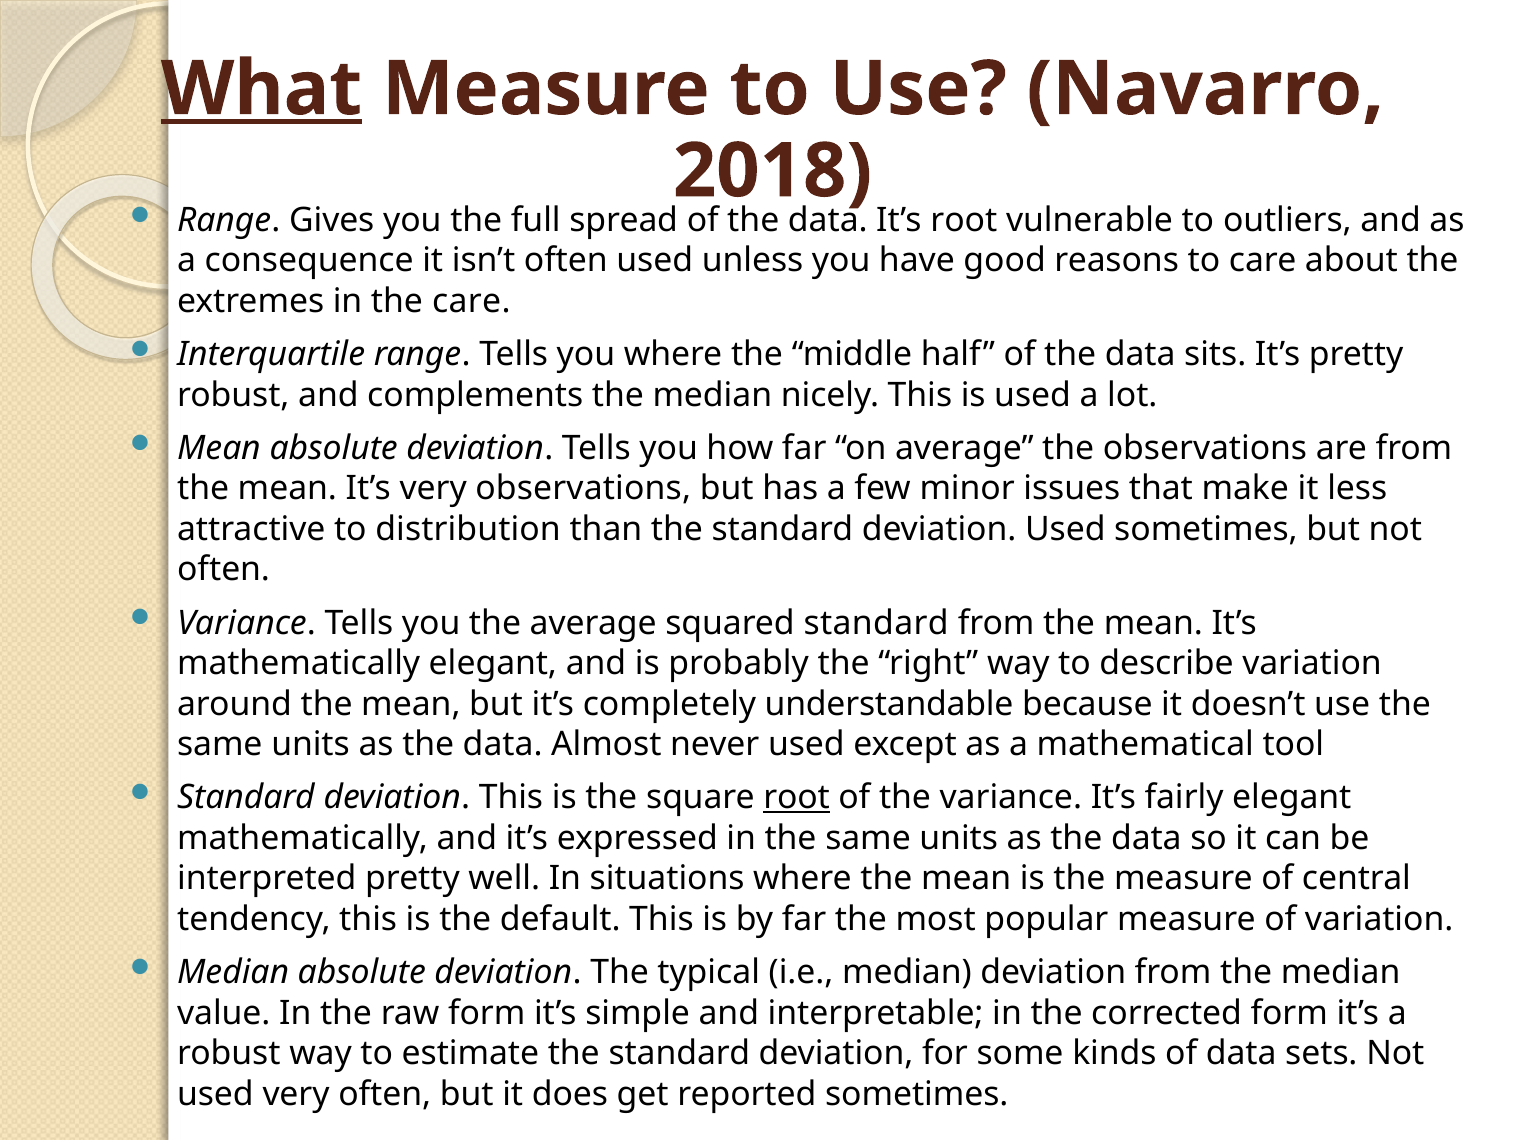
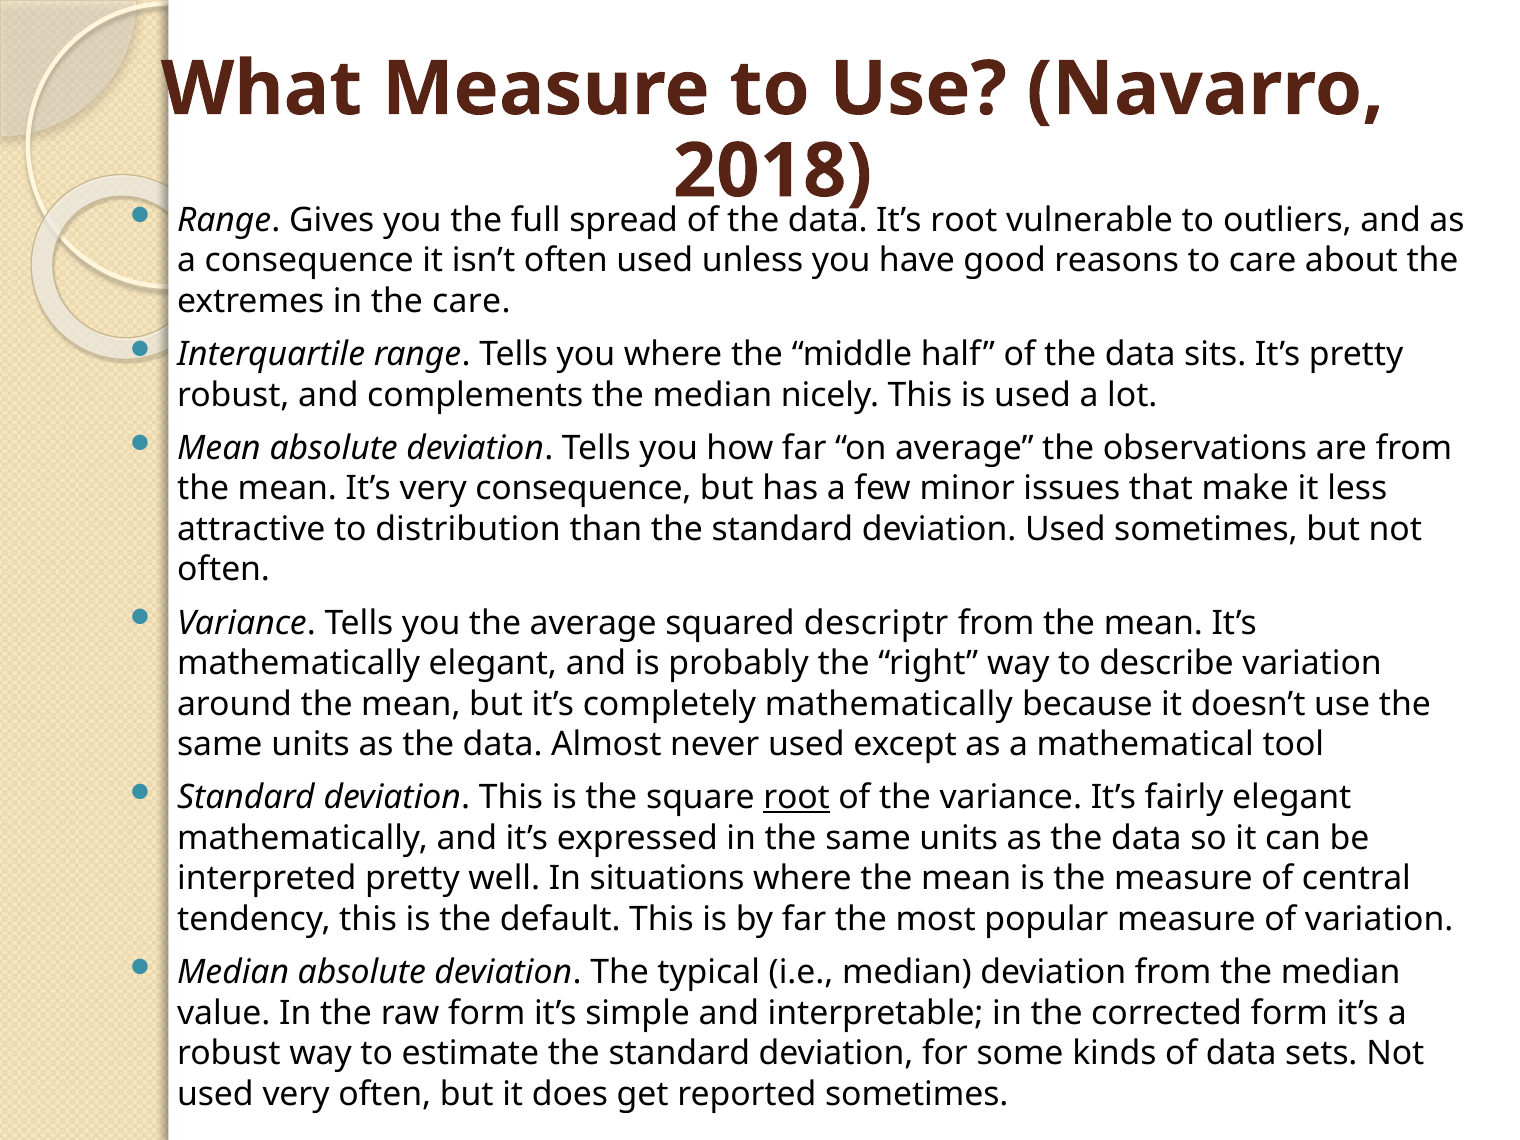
What underline: present -> none
very observations: observations -> consequence
squared standard: standard -> descriptr
completely understandable: understandable -> mathematically
